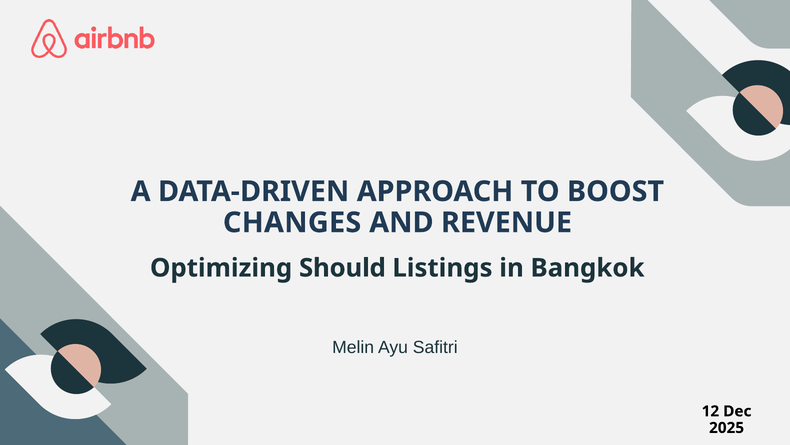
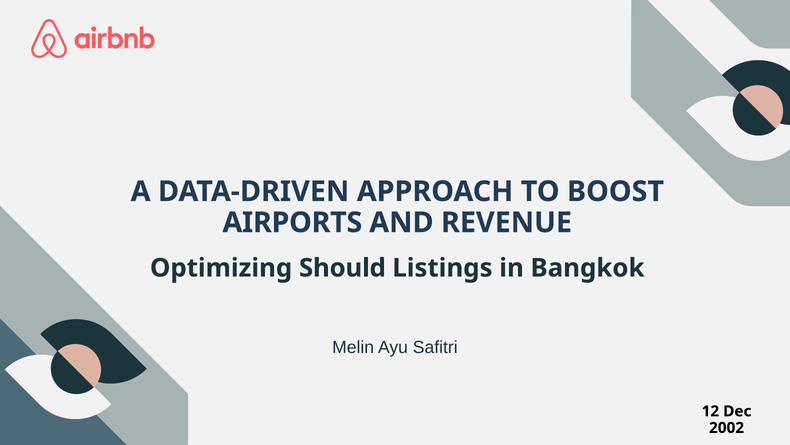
CHANGES: CHANGES -> AIRPORTS
2025: 2025 -> 2002
